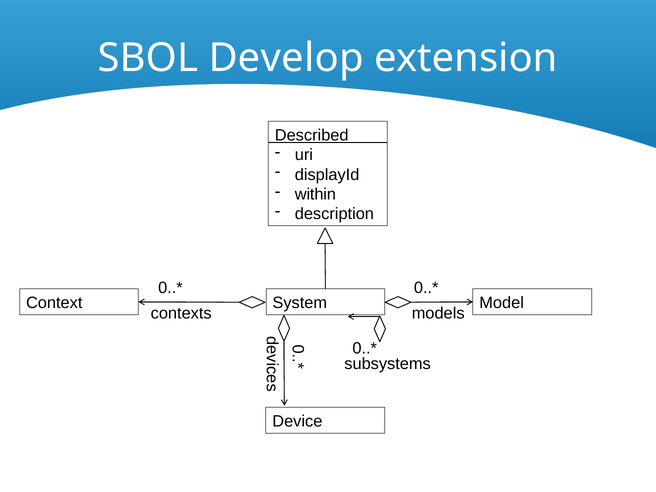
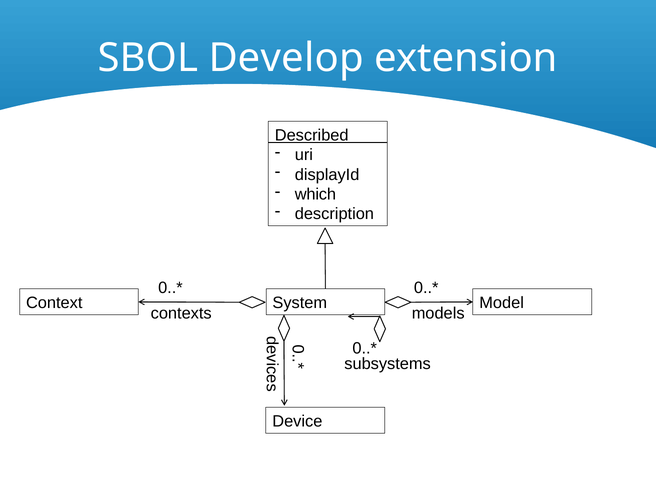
within: within -> which
